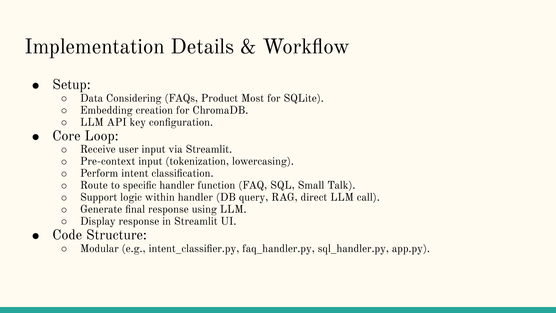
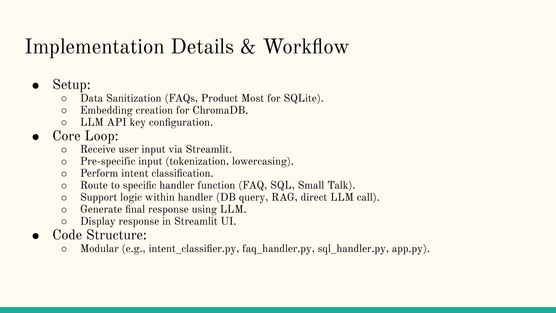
Considering: Considering -> Sanitization
Pre-context: Pre-context -> Pre-specific
